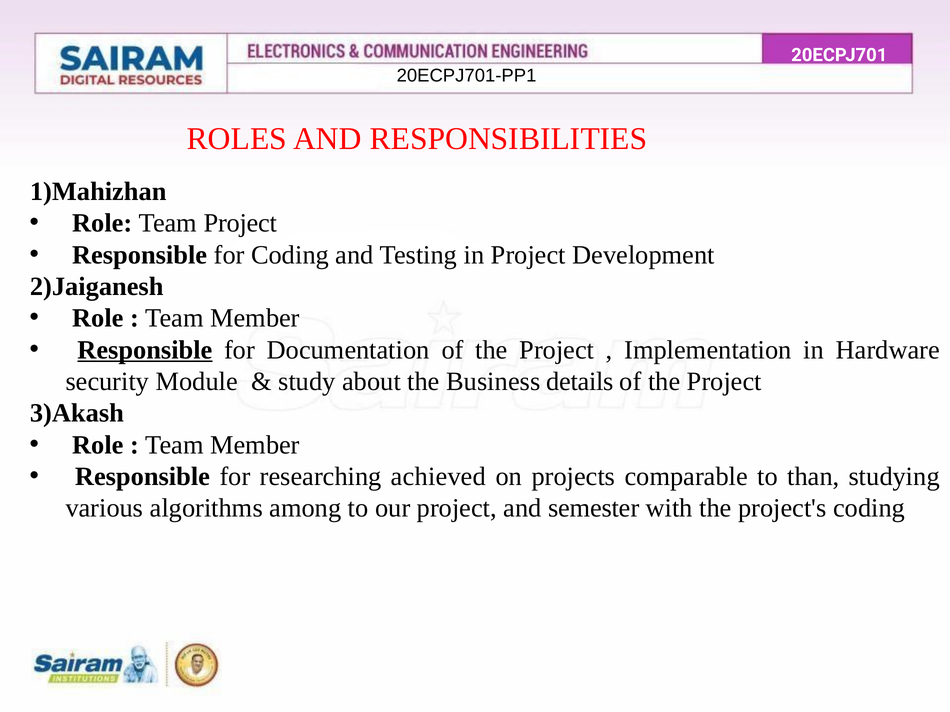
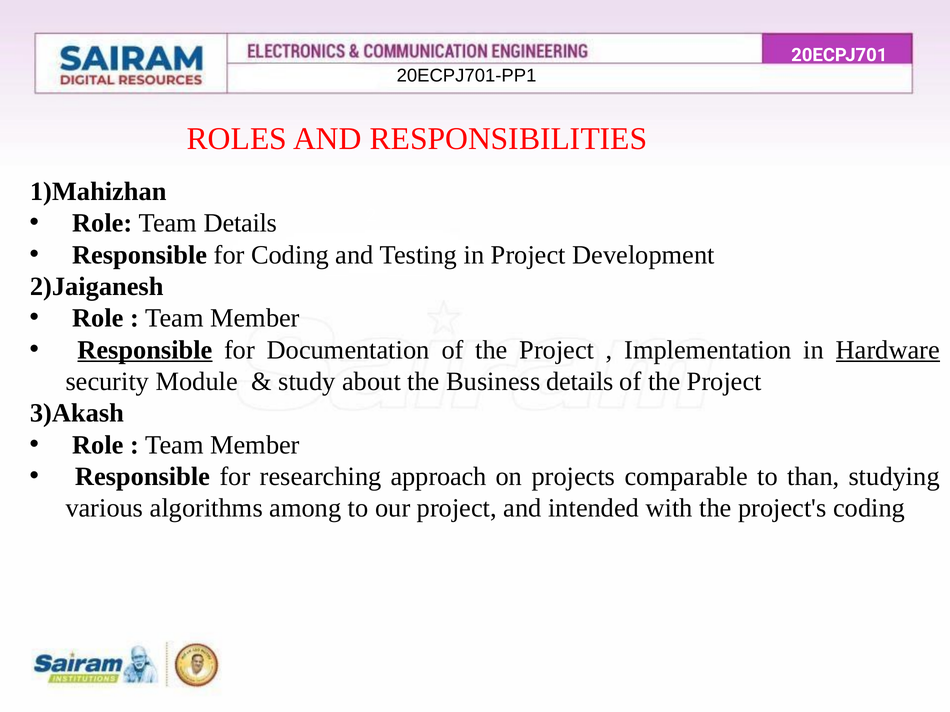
Team Project: Project -> Details
Hardware underline: none -> present
achieved: achieved -> approach
semester: semester -> intended
